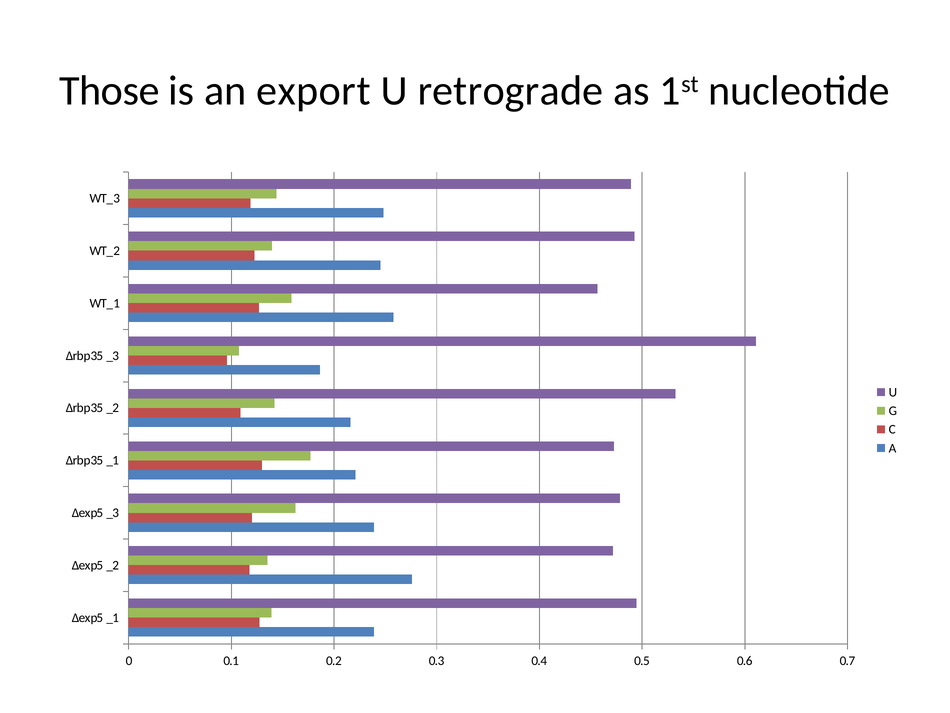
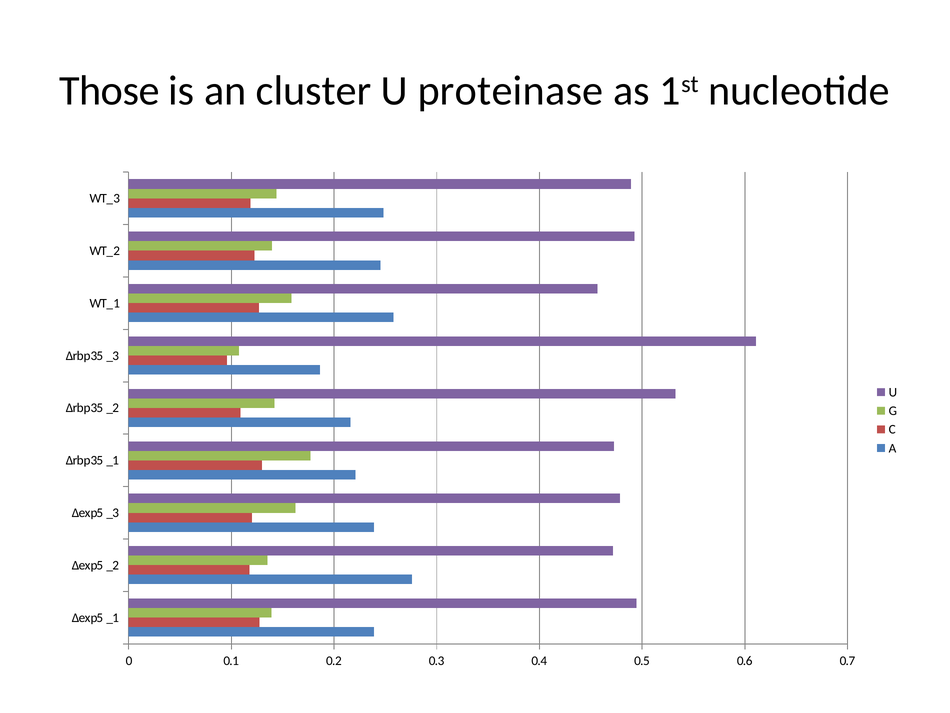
export: export -> cluster
retrograde: retrograde -> proteinase
